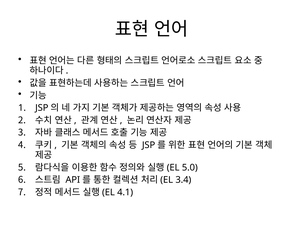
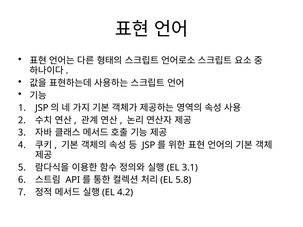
5.0: 5.0 -> 3.1
3.4: 3.4 -> 5.8
4.1: 4.1 -> 4.2
